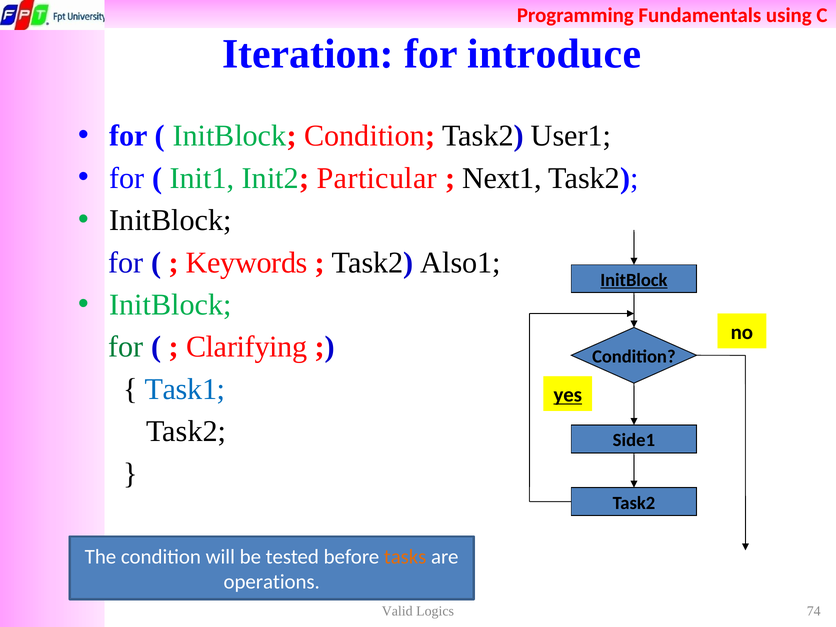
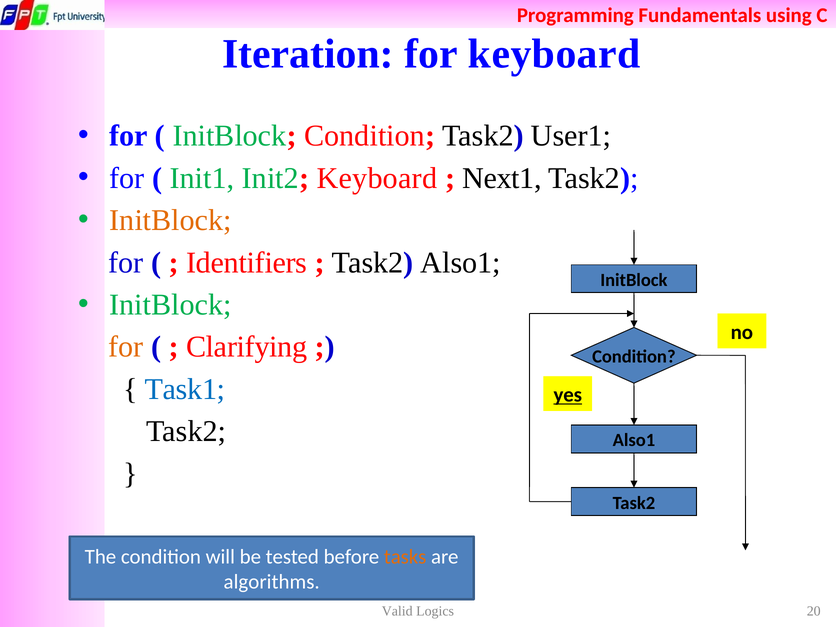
for introduce: introduce -> keyboard
Init2 Particular: Particular -> Keyboard
InitBlock at (171, 220) colour: black -> orange
Keywords: Keywords -> Identifiers
InitBlock at (634, 280) underline: present -> none
for at (126, 347) colour: green -> orange
Side1 at (634, 440): Side1 -> Also1
operations: operations -> algorithms
74: 74 -> 20
